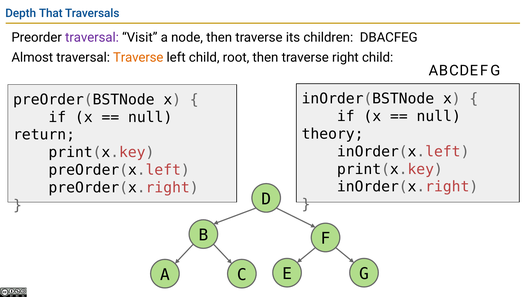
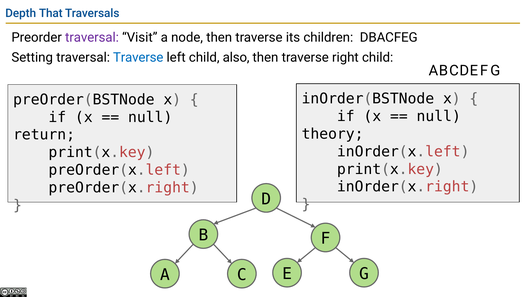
Almost: Almost -> Setting
Traverse at (138, 58) colour: orange -> blue
root: root -> also
